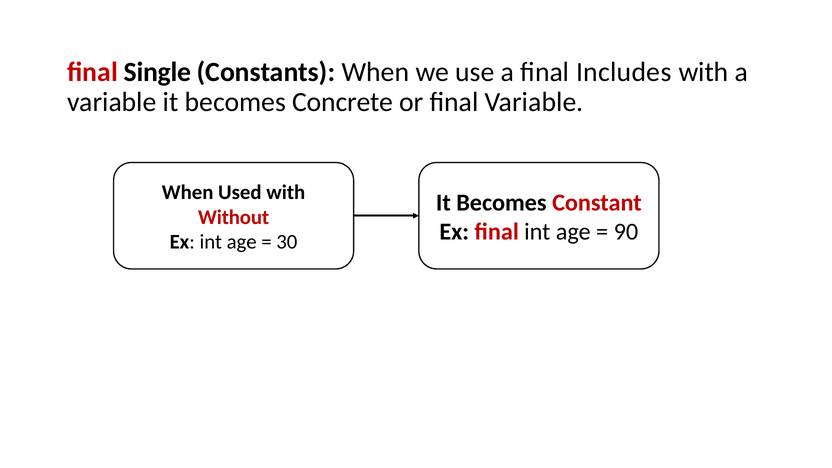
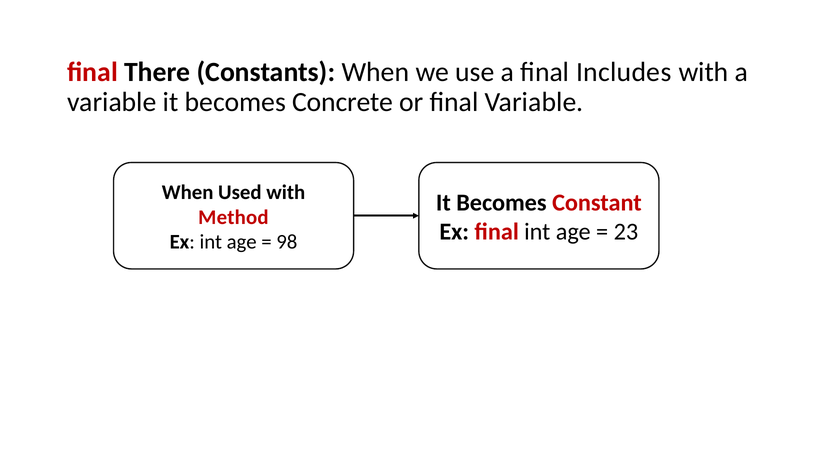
Single: Single -> There
Without: Without -> Method
90: 90 -> 23
30: 30 -> 98
